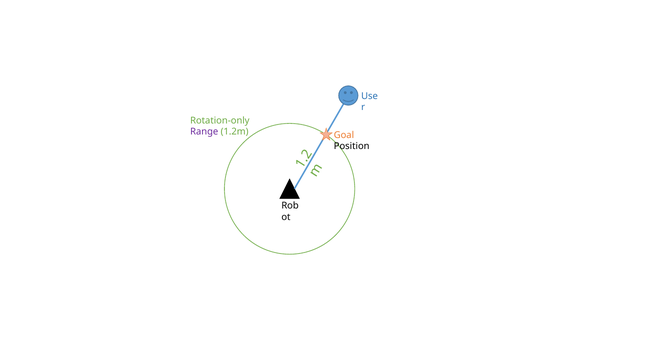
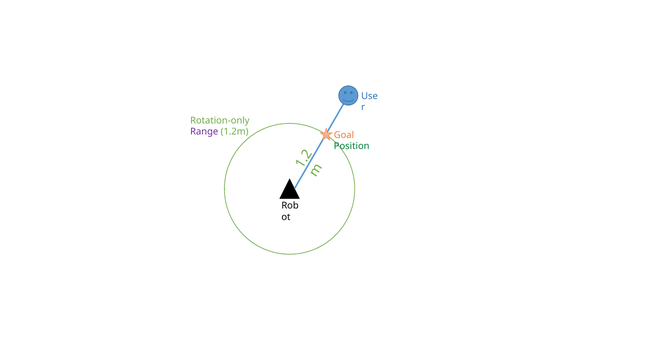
Position colour: black -> green
